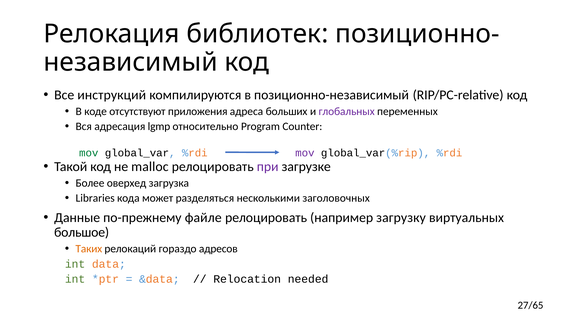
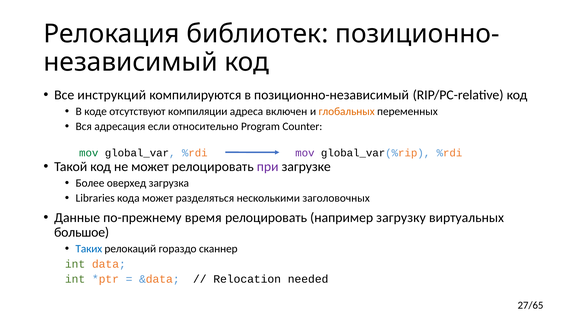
приложения: приложения -> компиляции
больших: больших -> включен
глобальных colour: purple -> orange
lgmp: lgmp -> если
не malloc: malloc -> может
файле: файле -> время
Таких colour: orange -> blue
адресов: адресов -> сканнер
